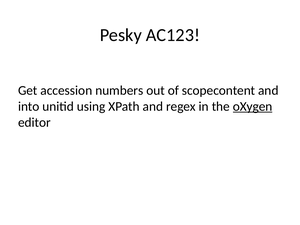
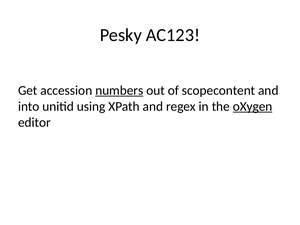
numbers underline: none -> present
